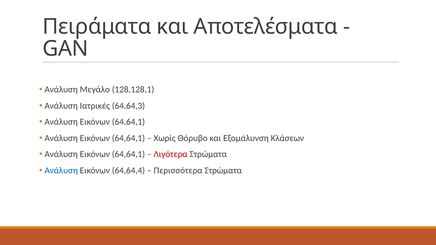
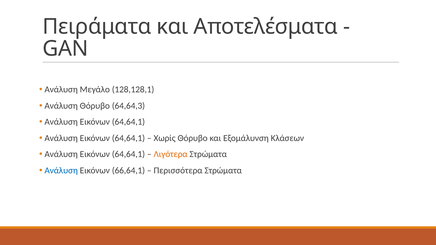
Ανάλυση Ιατρικές: Ιατρικές -> Θόρυβο
Λιγότερα colour: red -> orange
64,64,4: 64,64,4 -> 66,64,1
